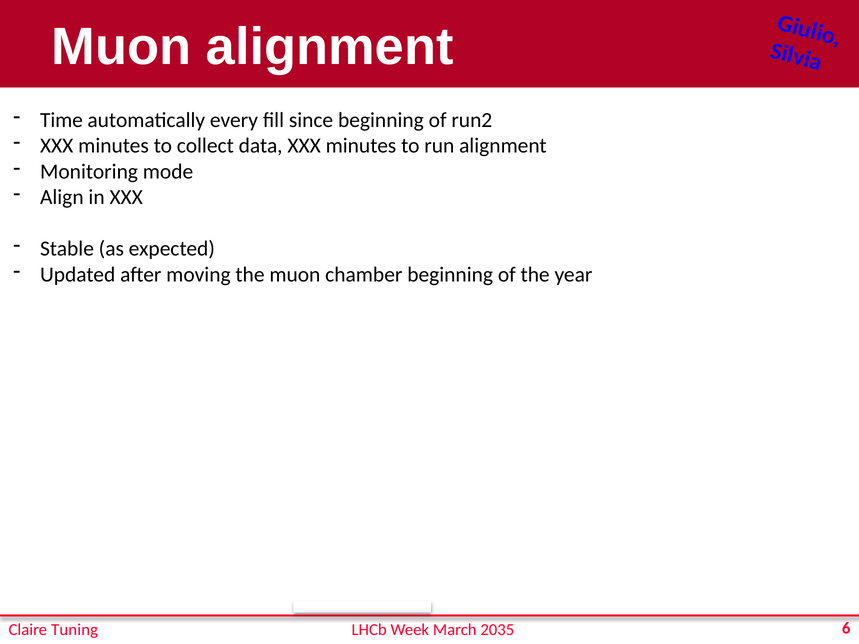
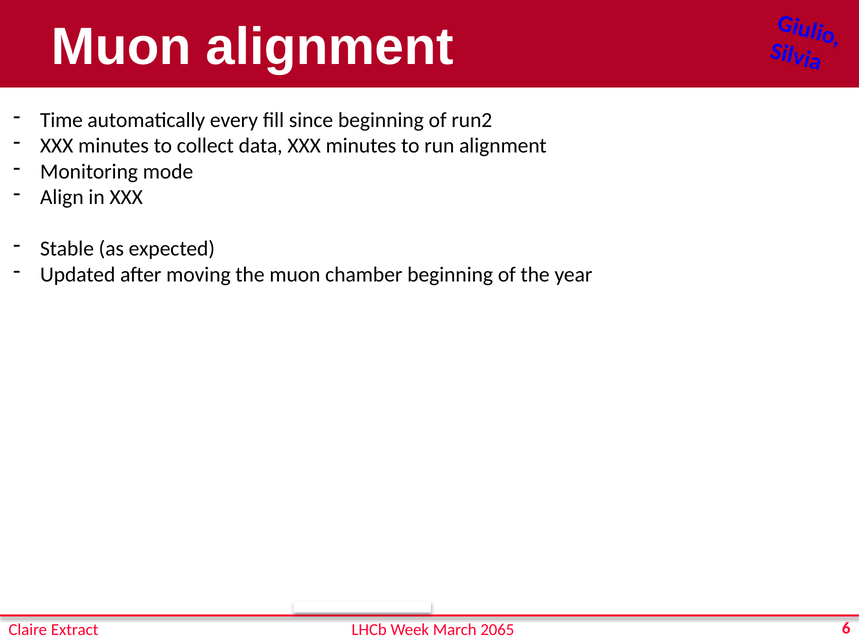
Tuning: Tuning -> Extract
2035: 2035 -> 2065
